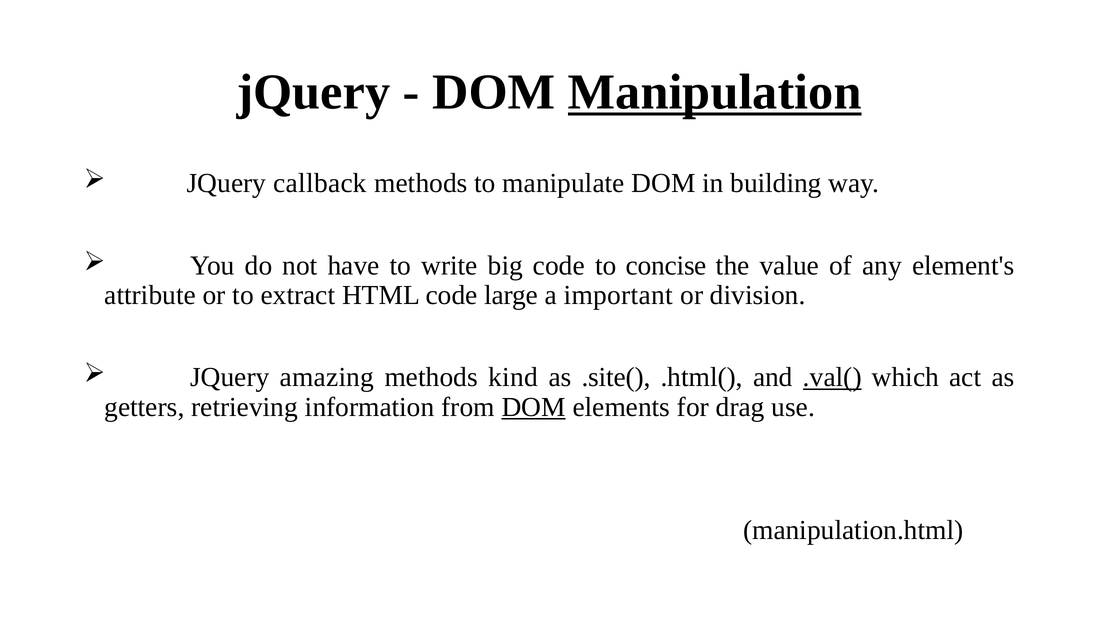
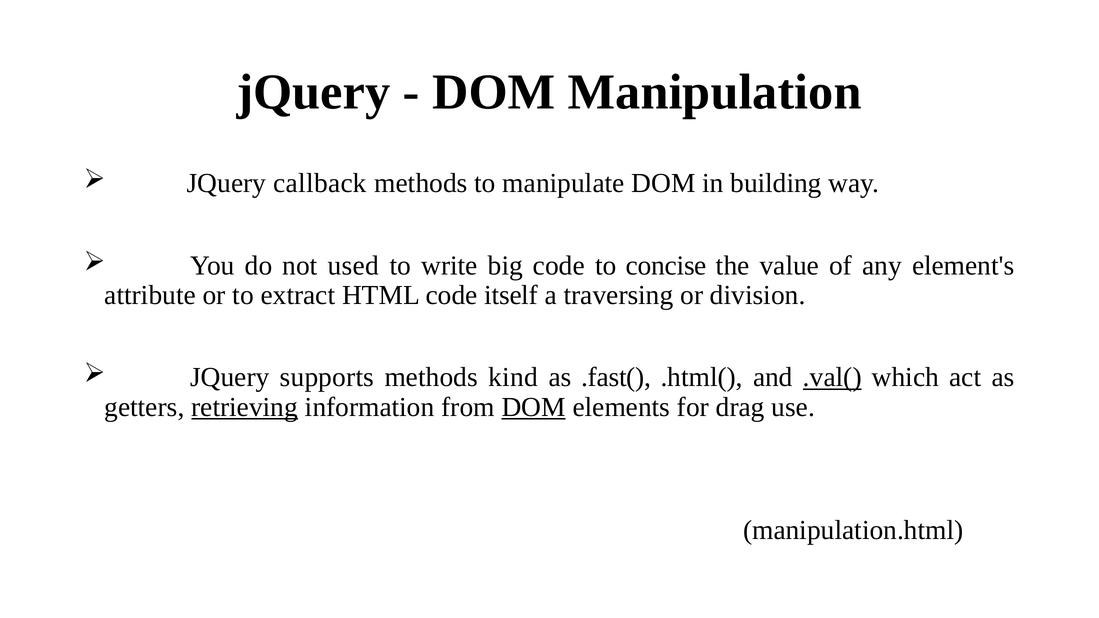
Manipulation underline: present -> none
have: have -> used
large: large -> itself
important: important -> traversing
amazing: amazing -> supports
.site(: .site( -> .fast(
retrieving underline: none -> present
